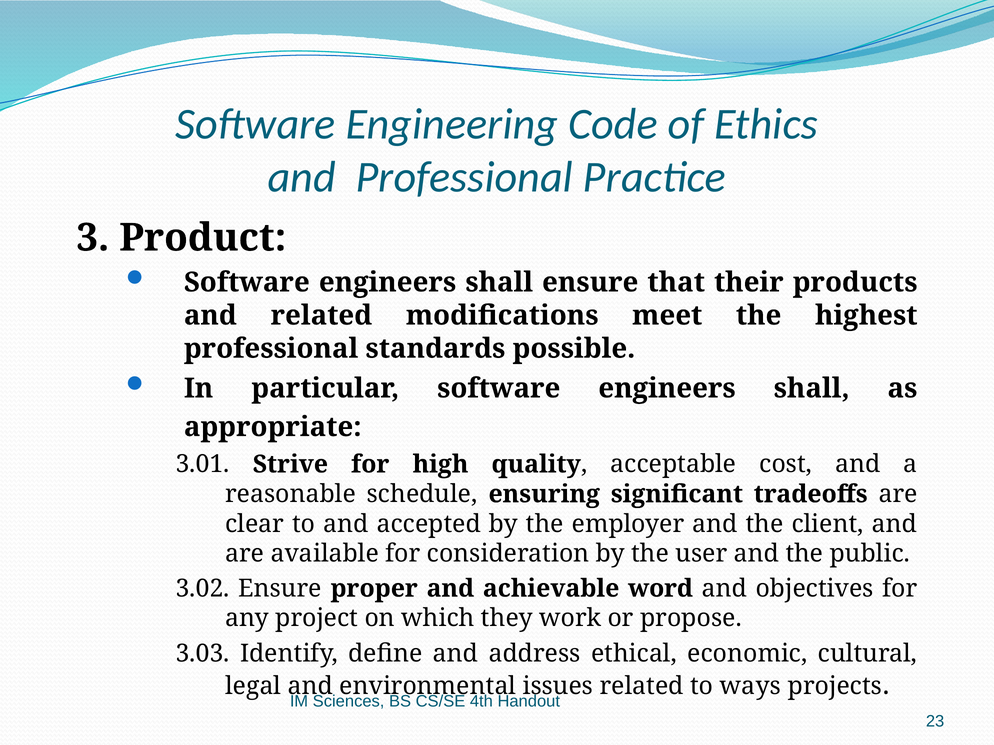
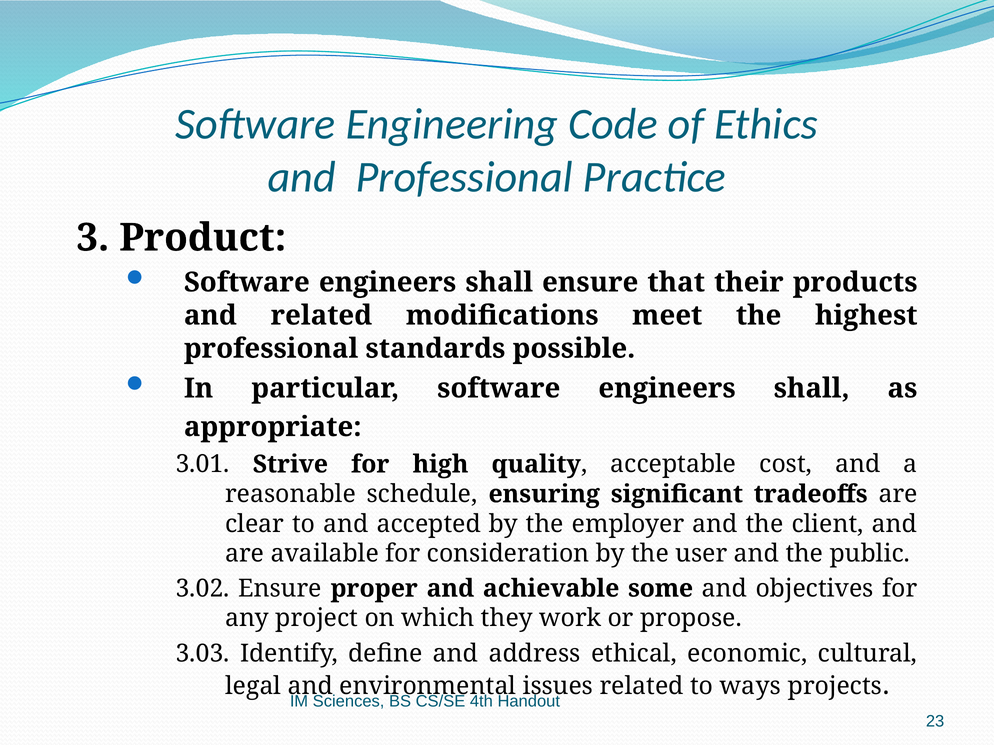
word: word -> some
